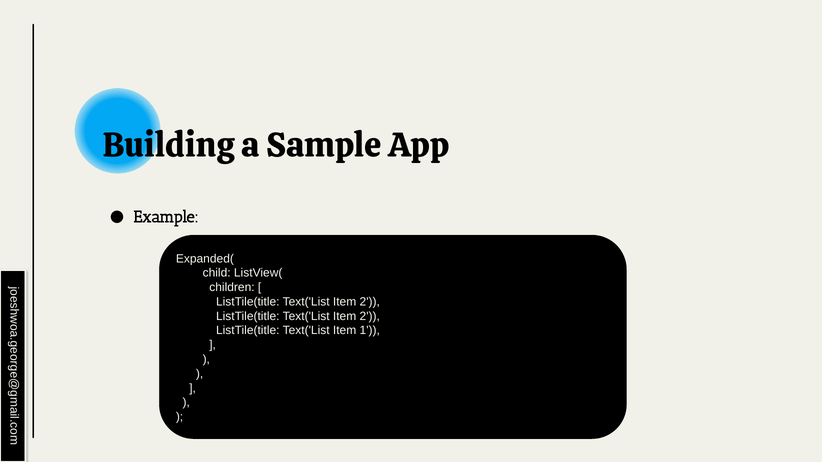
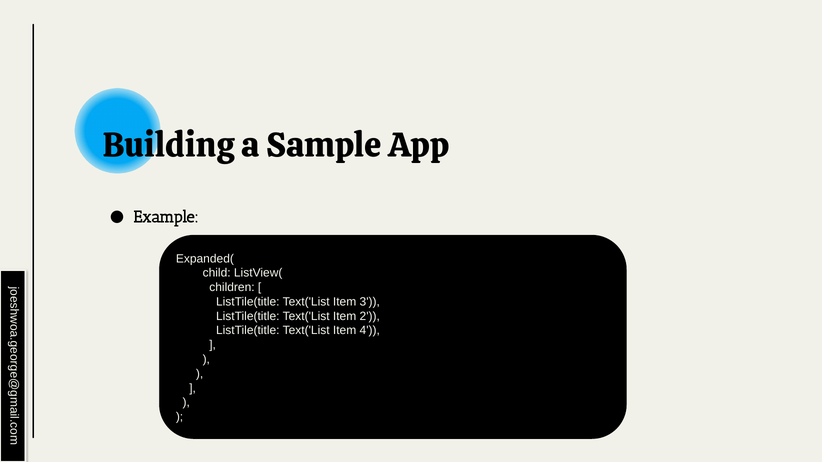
2 at (370, 302): 2 -> 3
1: 1 -> 4
